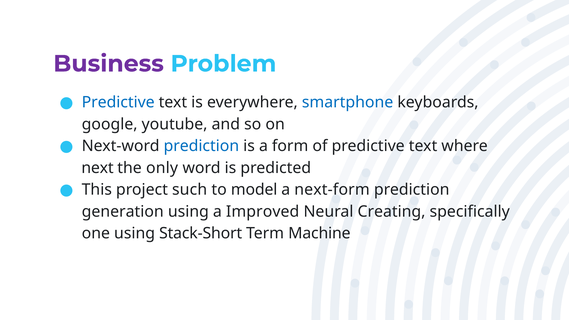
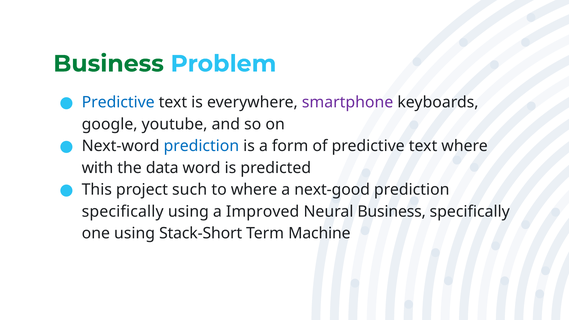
Business at (109, 64) colour: purple -> green
smartphone colour: blue -> purple
next: next -> with
only: only -> data
to model: model -> where
next-form: next-form -> next-good
generation at (123, 212): generation -> specifically
Neural Creating: Creating -> Business
